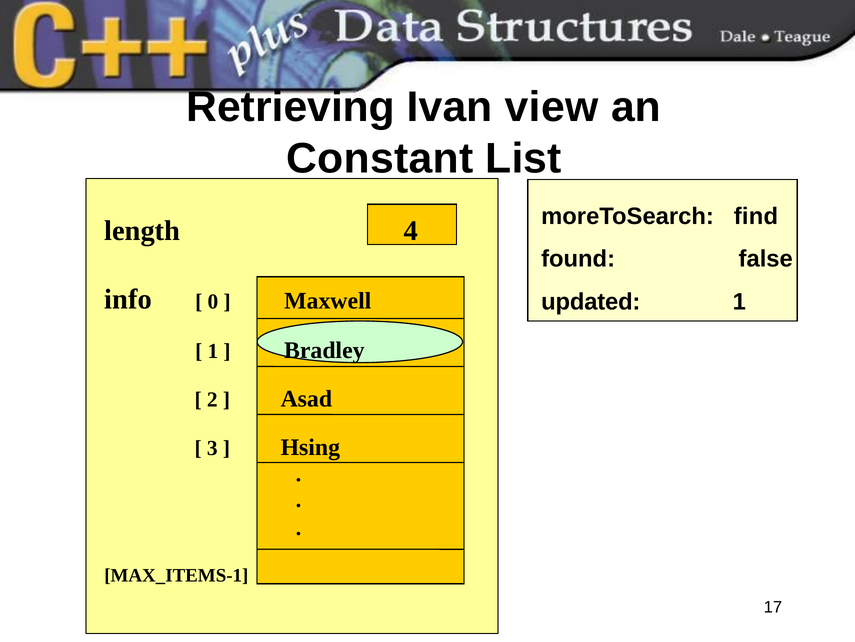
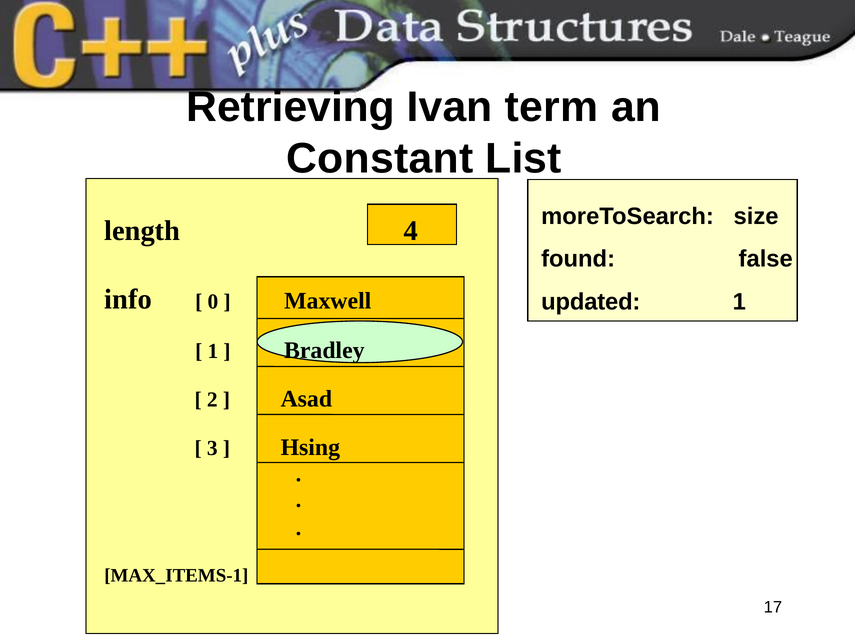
view: view -> term
find: find -> size
